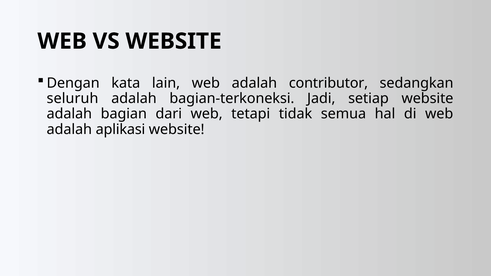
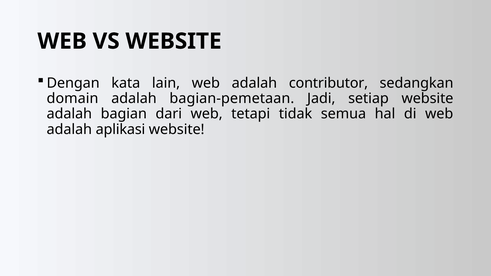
seluruh: seluruh -> domain
bagian-terkoneksi: bagian-terkoneksi -> bagian-pemetaan
